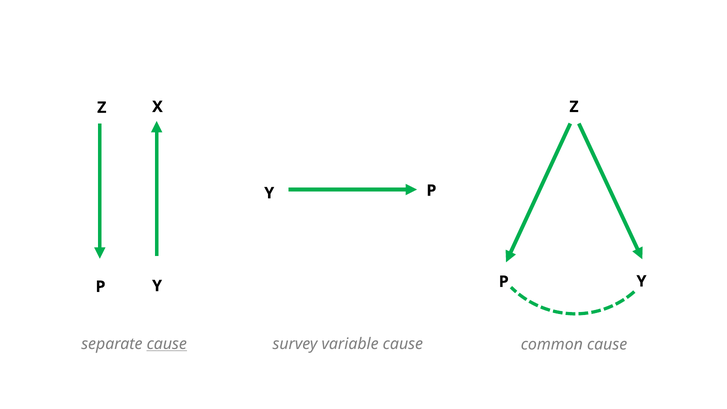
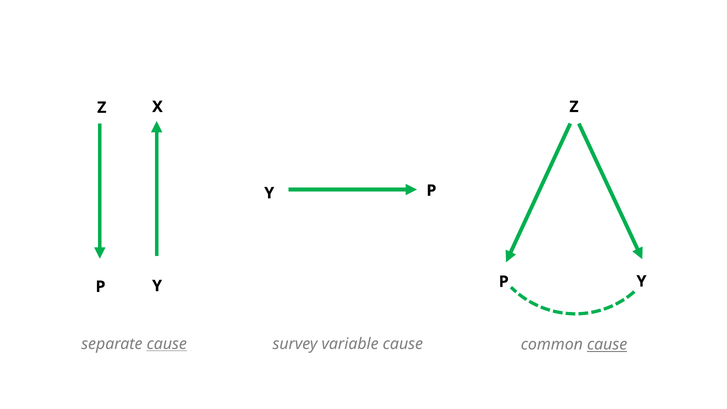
cause at (607, 345) underline: none -> present
